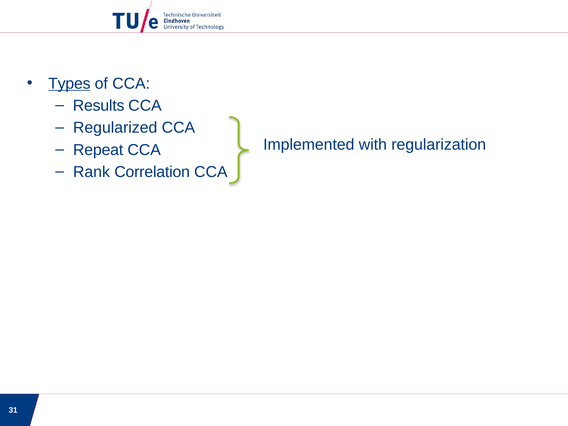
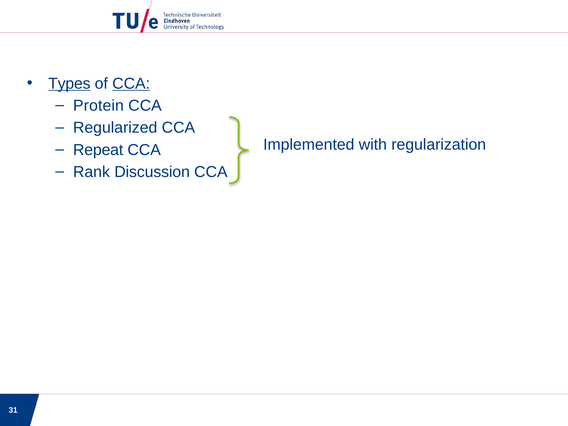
CCA at (131, 84) underline: none -> present
Results: Results -> Protein
Correlation: Correlation -> Discussion
